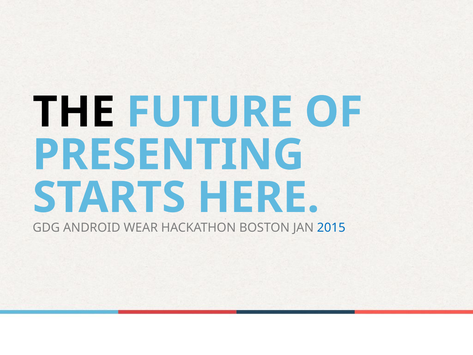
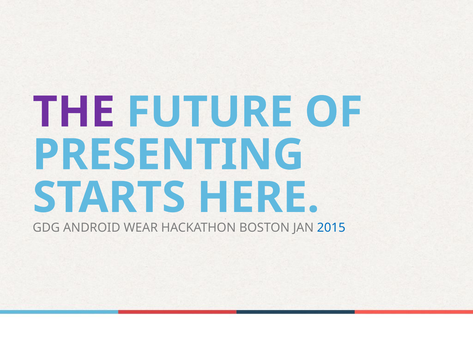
THE colour: black -> purple
